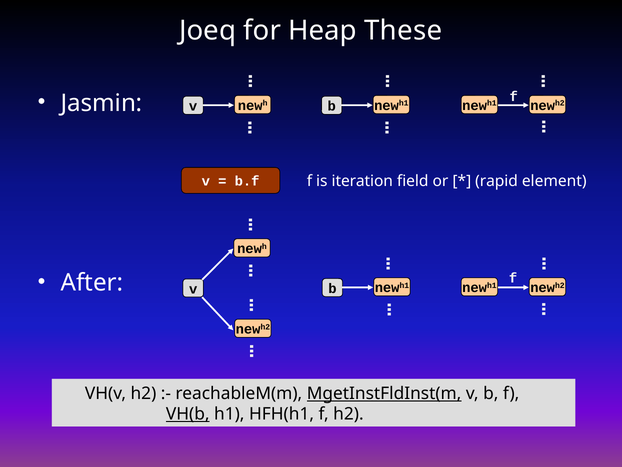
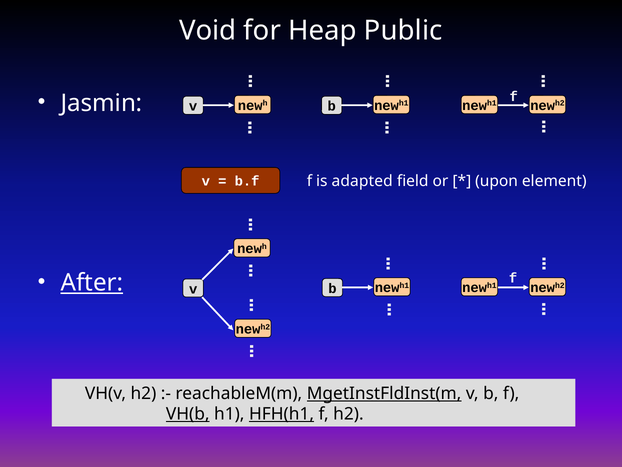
Joeq: Joeq -> Void
These: These -> Public
iteration: iteration -> adapted
rapid: rapid -> upon
After underline: none -> present
HFH(h1 underline: none -> present
